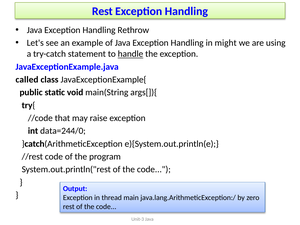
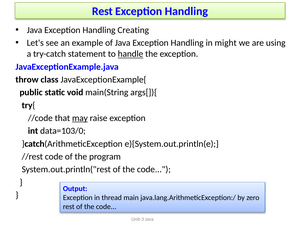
Rethrow: Rethrow -> Creating
called: called -> throw
may underline: none -> present
data=244/0: data=244/0 -> data=103/0
